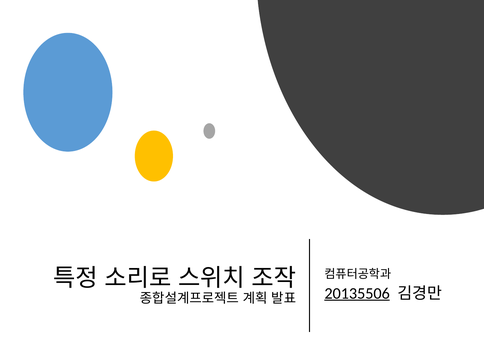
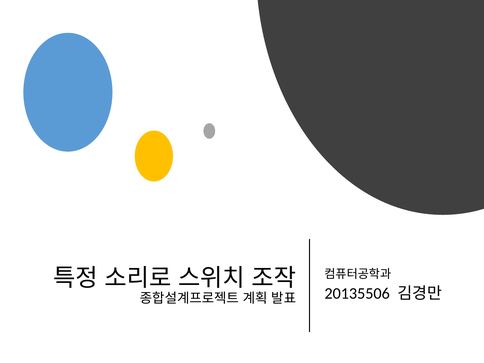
20135506 underline: present -> none
